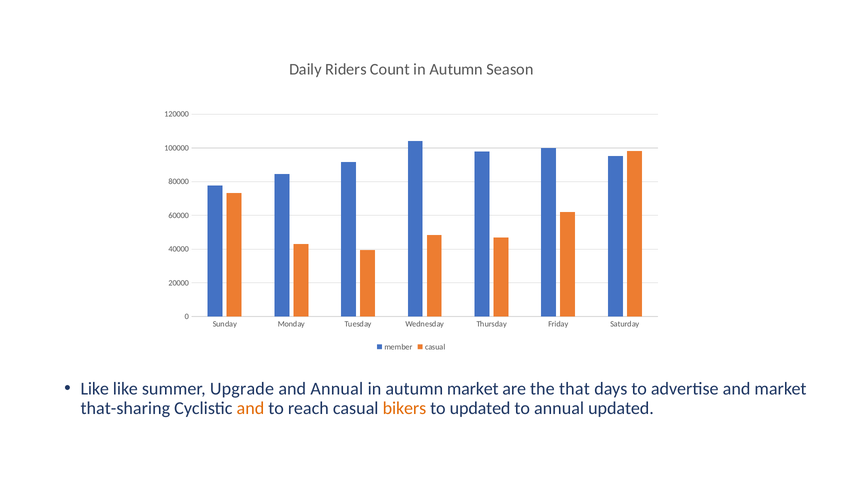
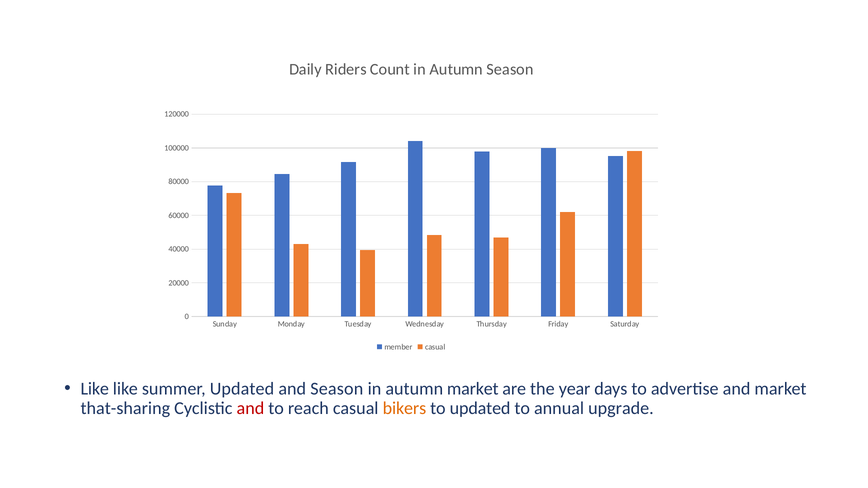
summer Upgrade: Upgrade -> Updated
and Annual: Annual -> Season
that: that -> year
and at (250, 408) colour: orange -> red
annual updated: updated -> upgrade
